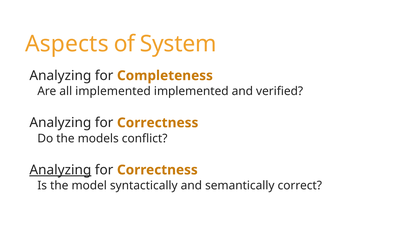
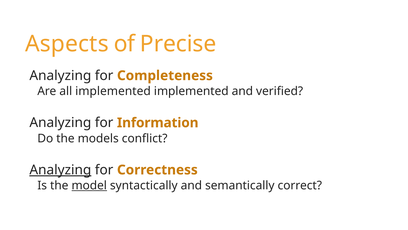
System: System -> Precise
Correctness at (158, 123): Correctness -> Information
model underline: none -> present
